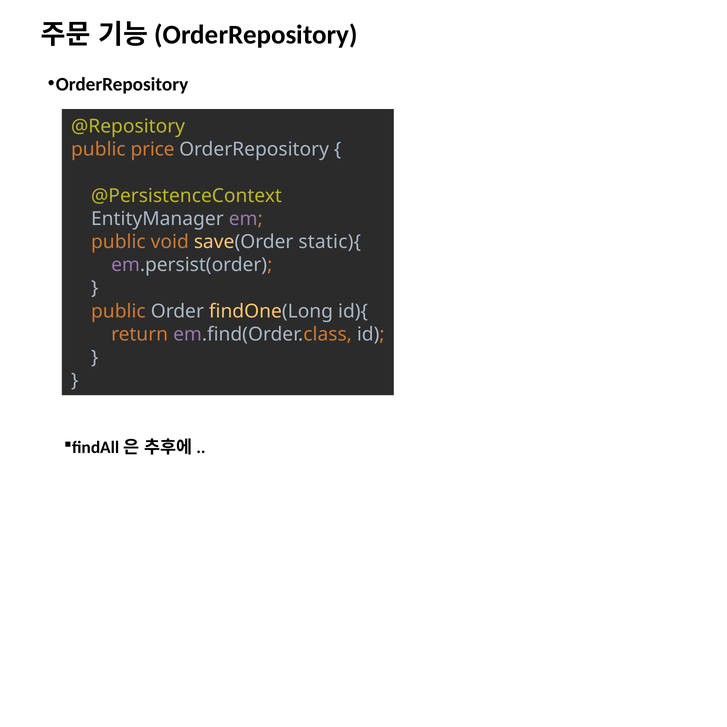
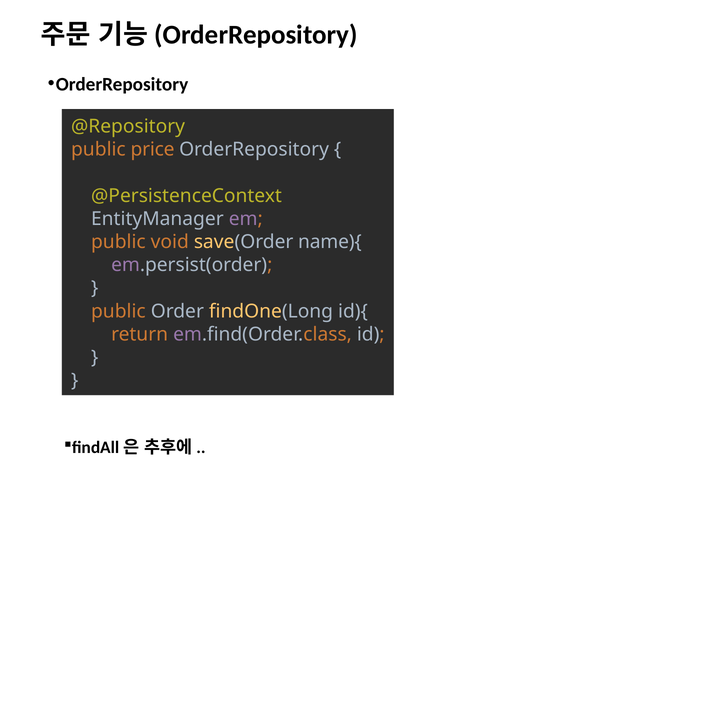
static){: static){ -> name){
